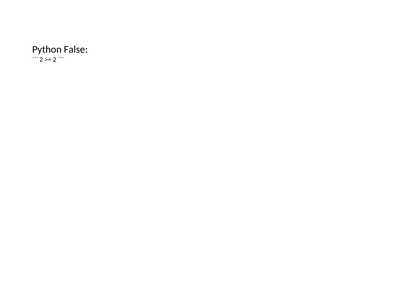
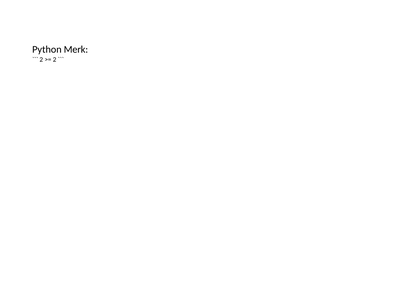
False: False -> Merk
